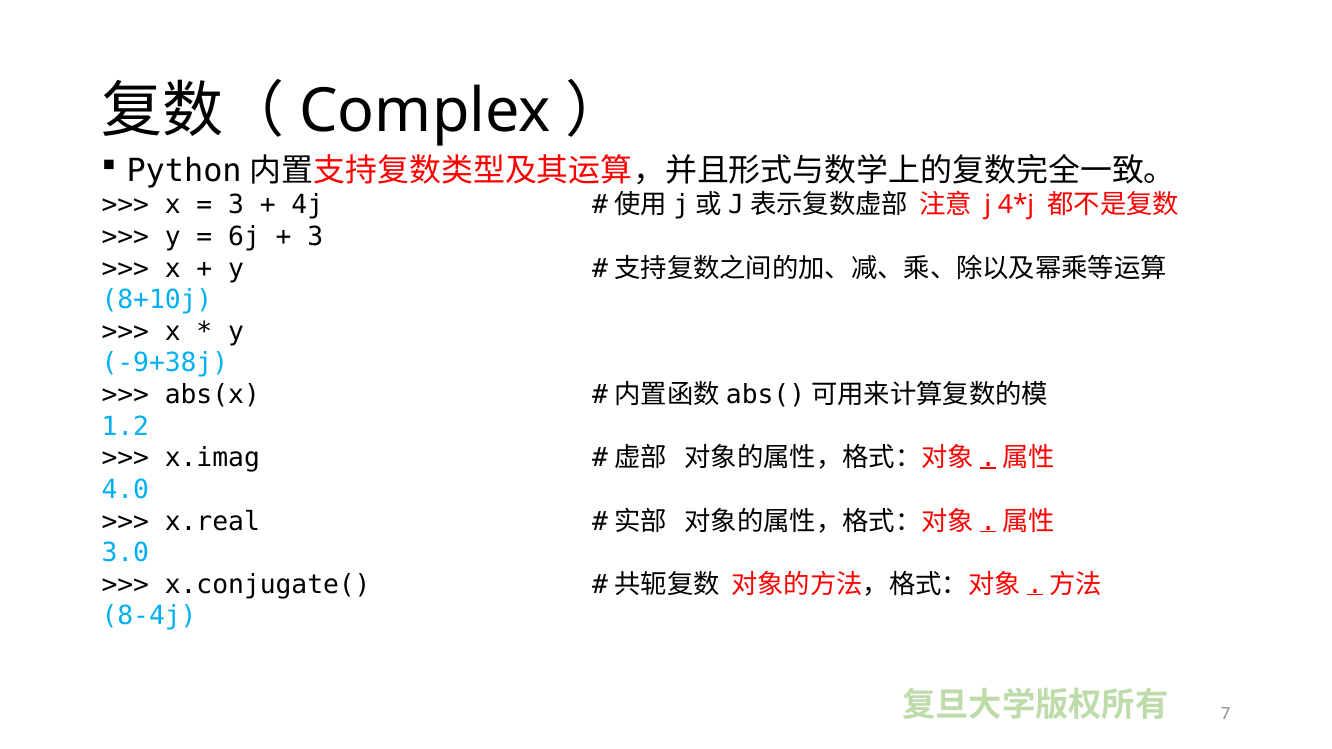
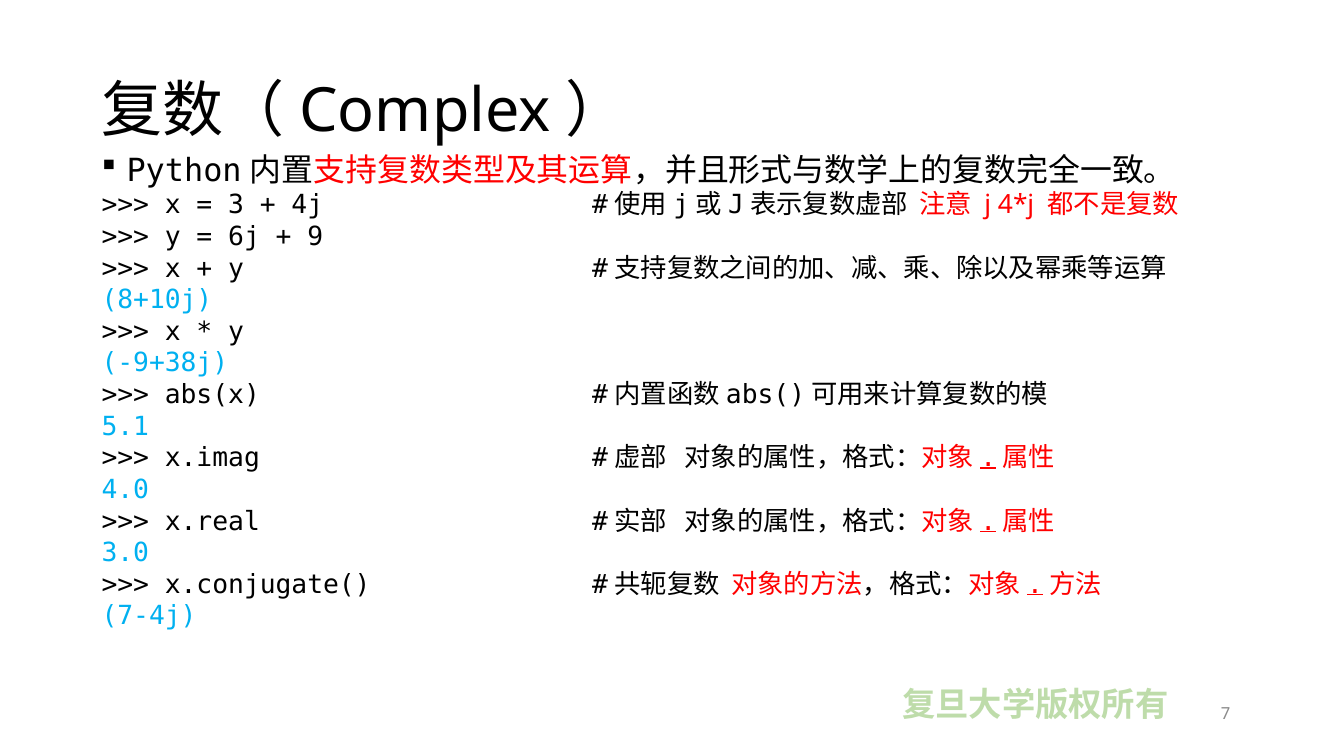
3 at (315, 237): 3 -> 9
1.2: 1.2 -> 5.1
8-4j: 8-4j -> 7-4j
